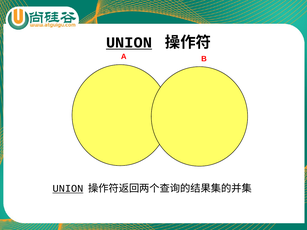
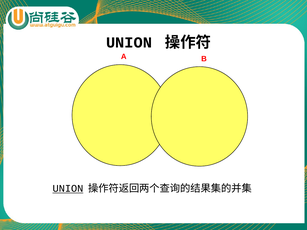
UNION at (129, 43) underline: present -> none
